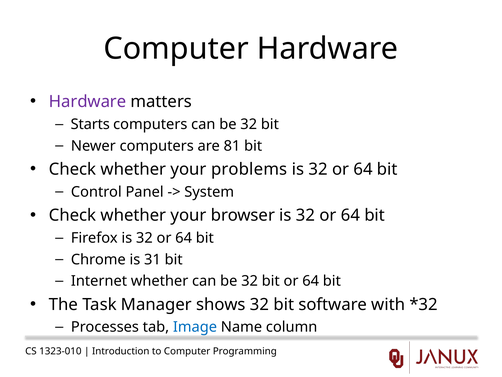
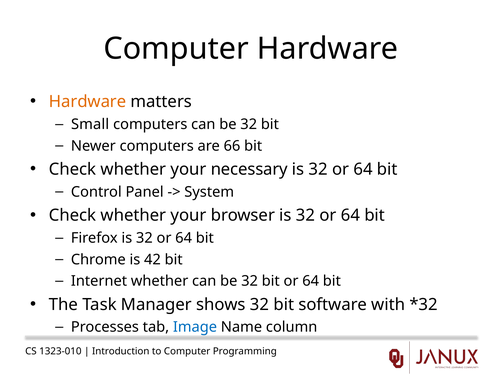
Hardware at (88, 102) colour: purple -> orange
Starts: Starts -> Small
81: 81 -> 66
problems: problems -> necessary
31: 31 -> 42
